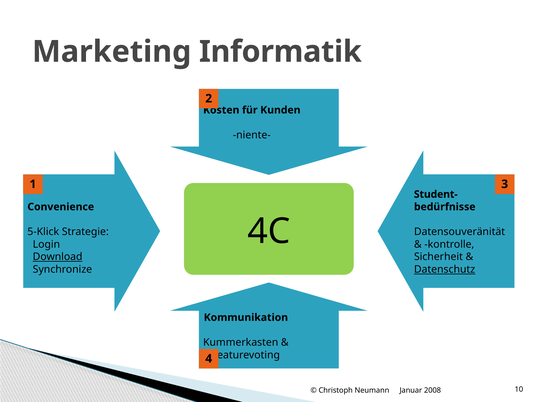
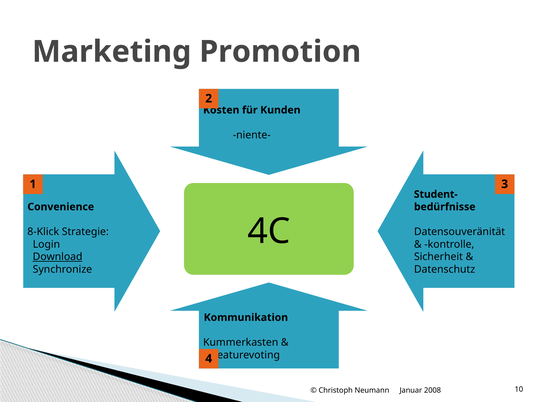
Informatik: Informatik -> Promotion
5-Klick: 5-Klick -> 8-Klick
Datenschutz underline: present -> none
